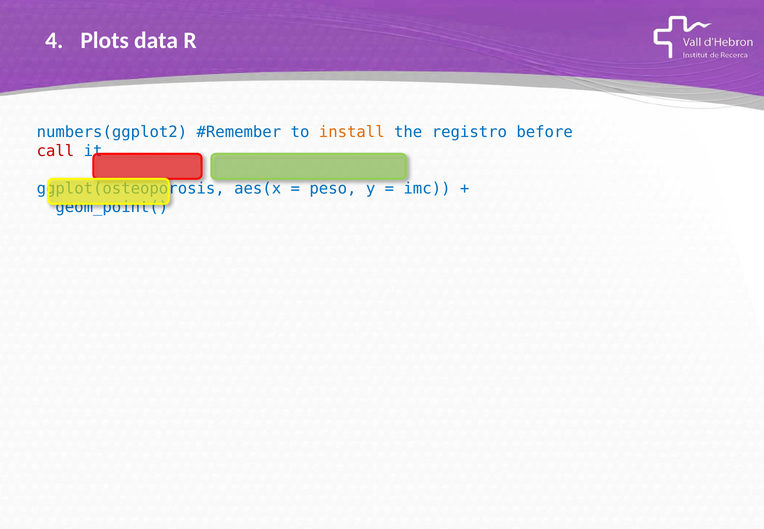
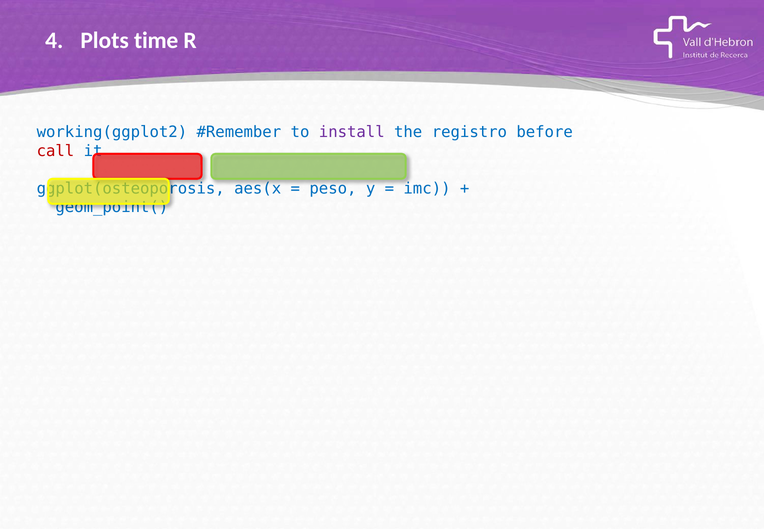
data: data -> time
numbers(ggplot2: numbers(ggplot2 -> working(ggplot2
install colour: orange -> purple
